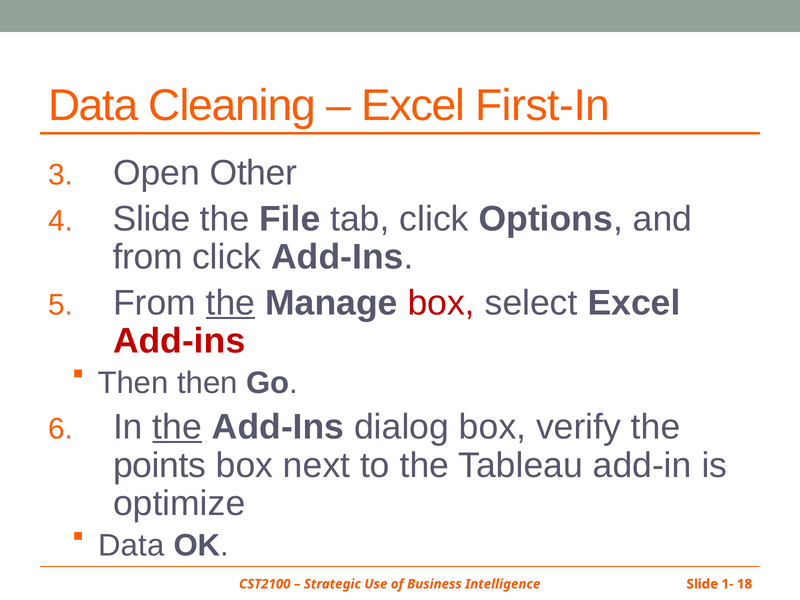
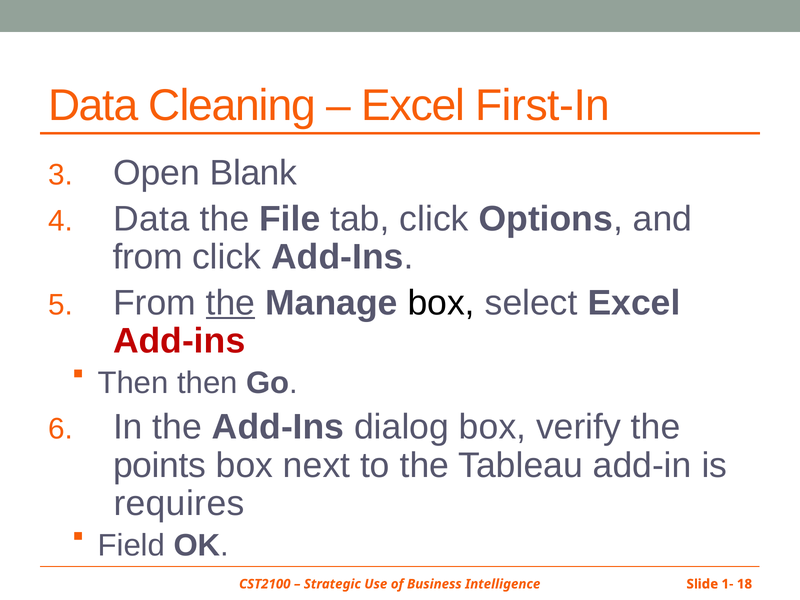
Other: Other -> Blank
Slide at (152, 219): Slide -> Data
box at (441, 303) colour: red -> black
the at (177, 427) underline: present -> none
optimize: optimize -> requires
Data at (131, 546): Data -> Field
